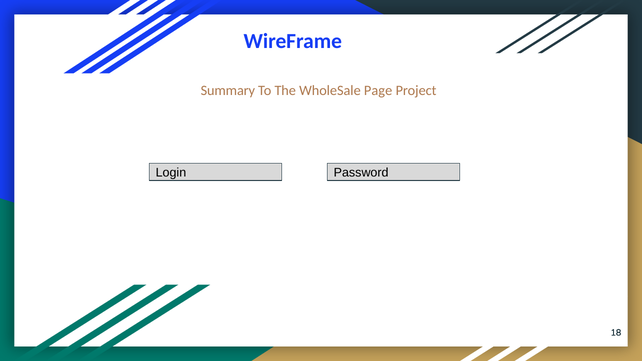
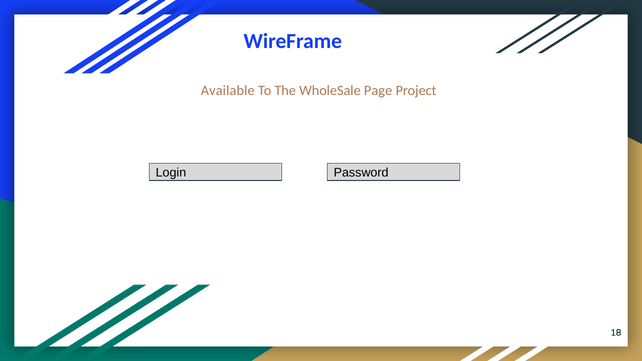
Summary: Summary -> Available
